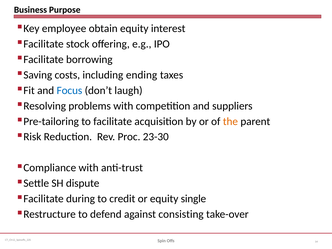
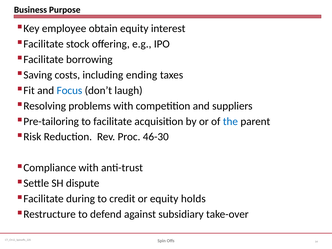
the colour: orange -> blue
23-30: 23-30 -> 46-30
single: single -> holds
consisting: consisting -> subsidiary
